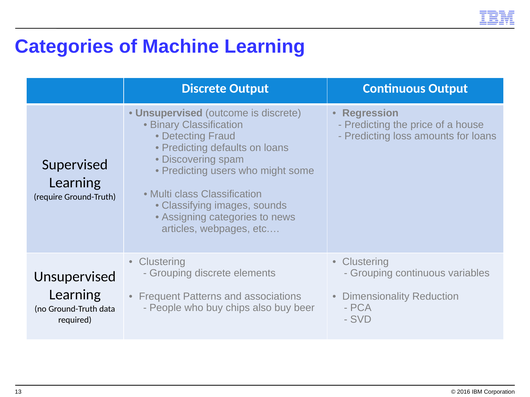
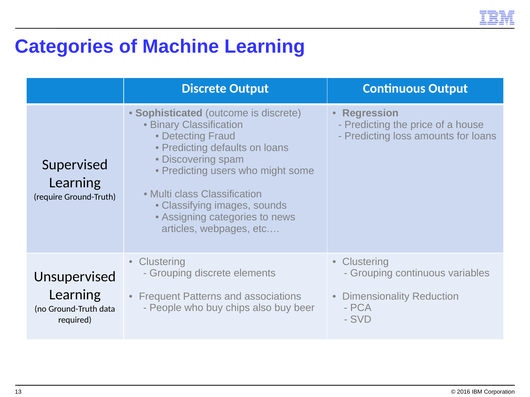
Unsupervised at (169, 113): Unsupervised -> Sophisticated
